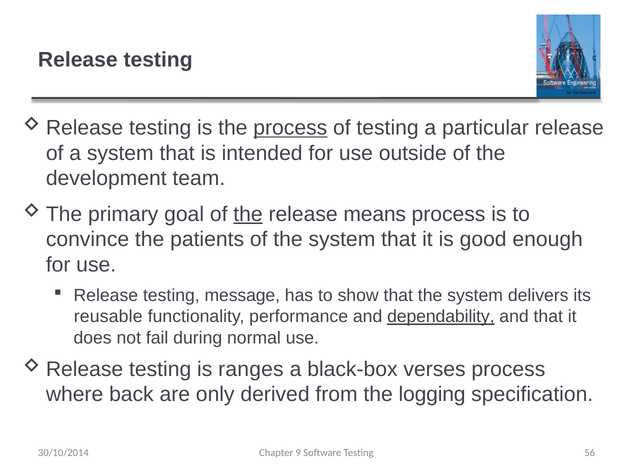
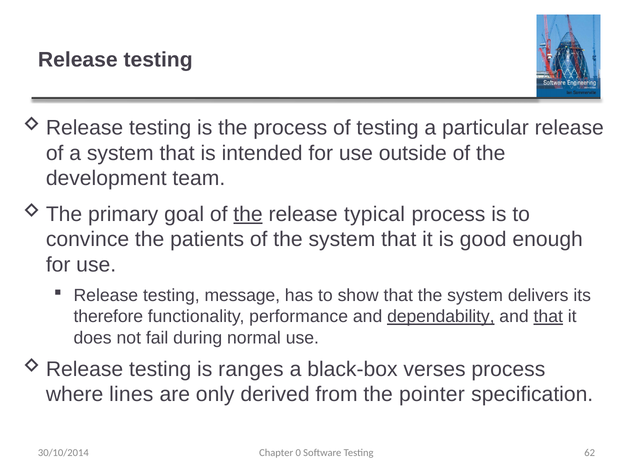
process at (290, 128) underline: present -> none
means: means -> typical
reusable: reusable -> therefore
that at (548, 317) underline: none -> present
back: back -> lines
logging: logging -> pointer
9: 9 -> 0
56: 56 -> 62
